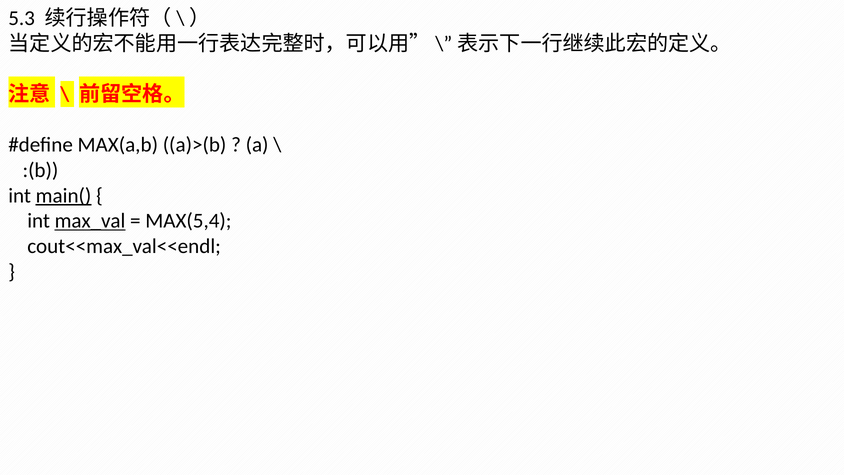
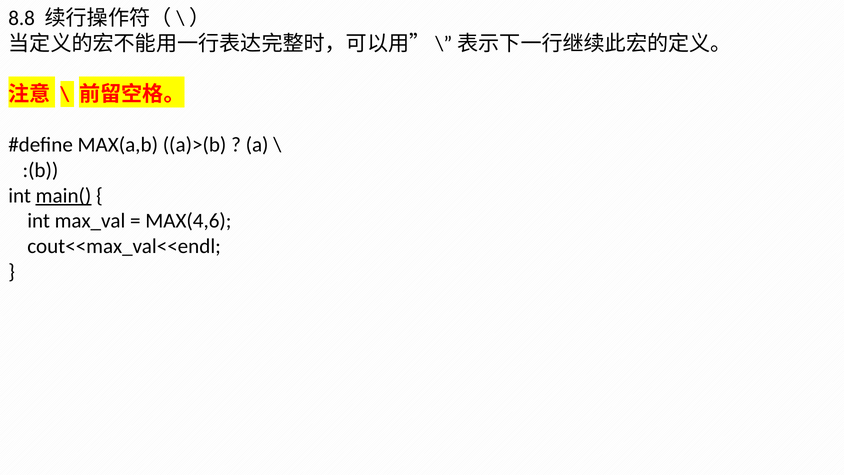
5.3: 5.3 -> 8.8
max_val underline: present -> none
MAX(5,4: MAX(5,4 -> MAX(4,6
